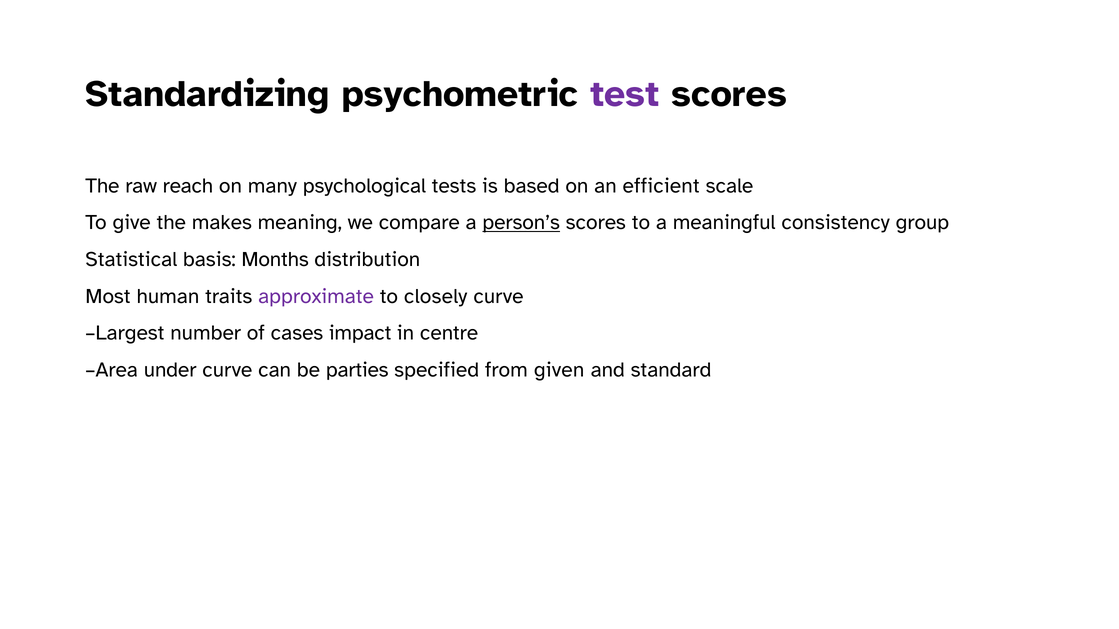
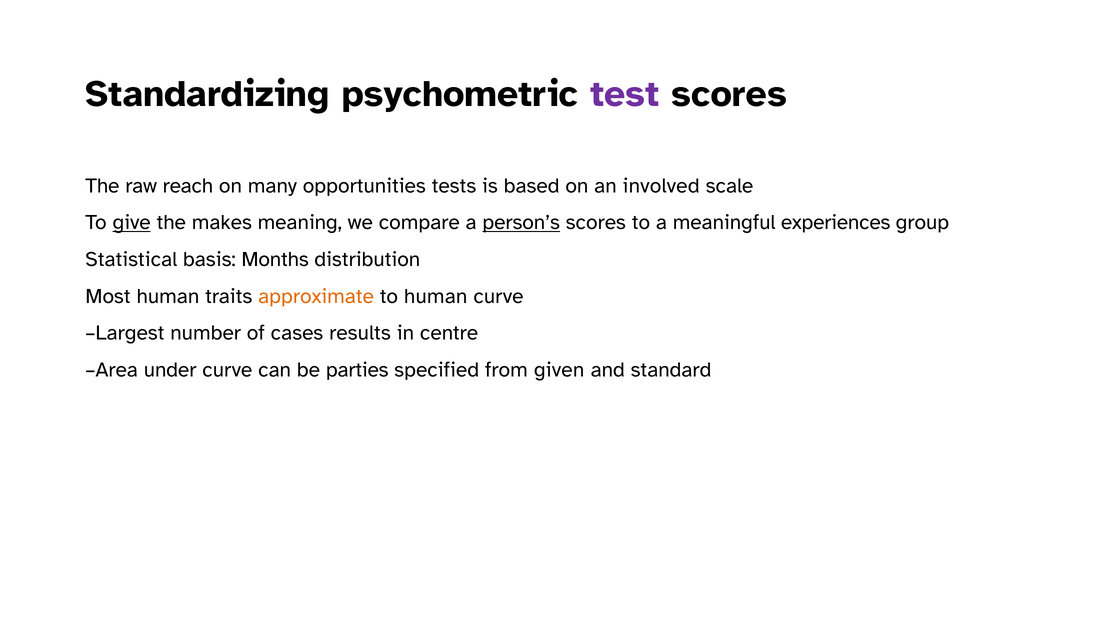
psychological: psychological -> opportunities
efficient: efficient -> involved
give underline: none -> present
consistency: consistency -> experiences
approximate colour: purple -> orange
to closely: closely -> human
impact: impact -> results
